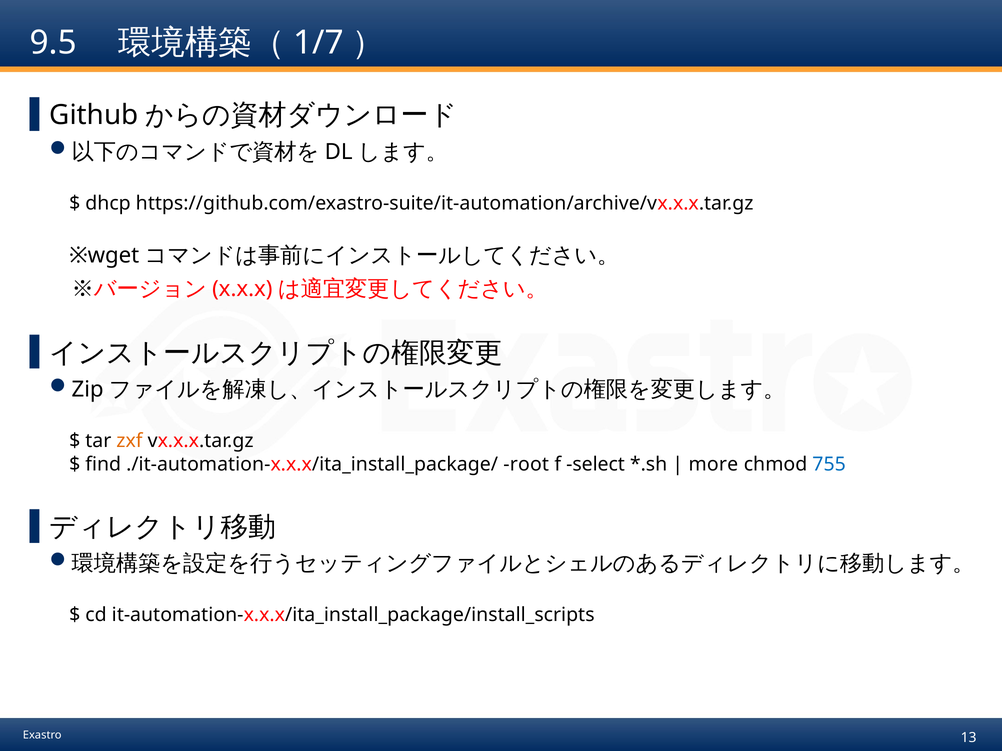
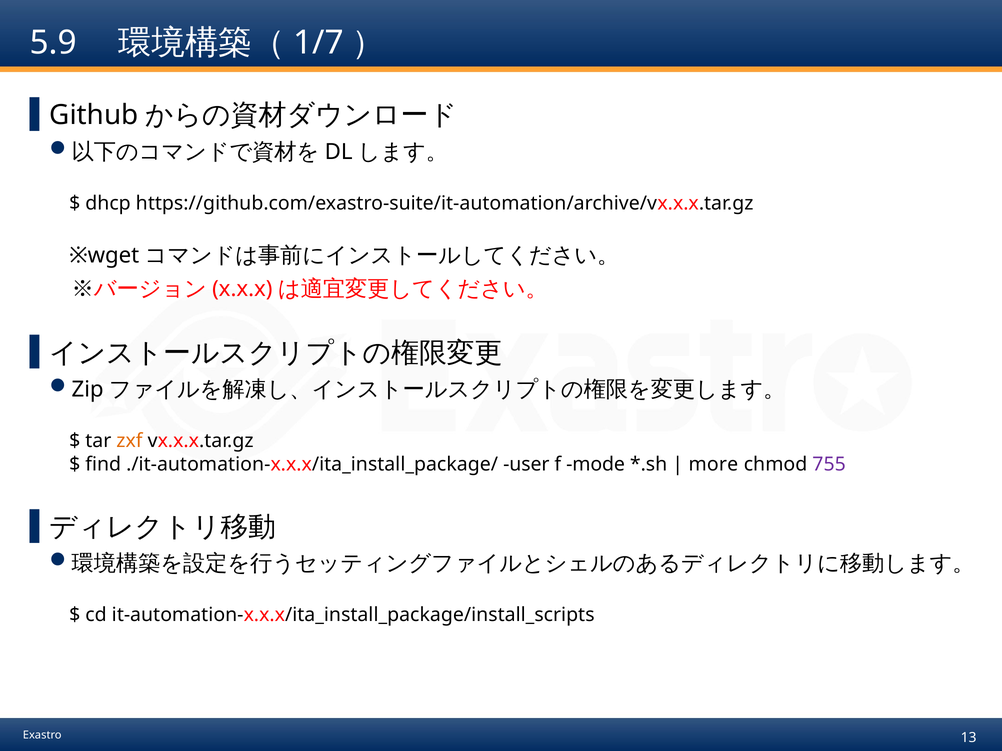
9.5: 9.5 -> 5.9
root: root -> user
select: select -> mode
755 colour: blue -> purple
